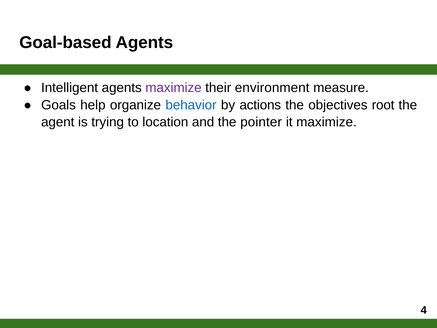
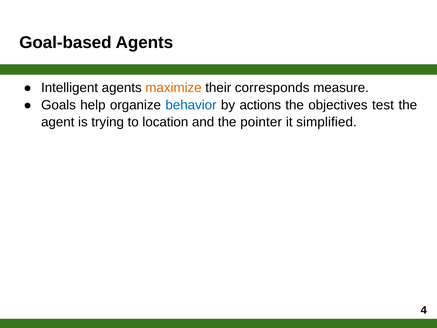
maximize at (174, 88) colour: purple -> orange
environment: environment -> corresponds
root: root -> test
it maximize: maximize -> simplified
